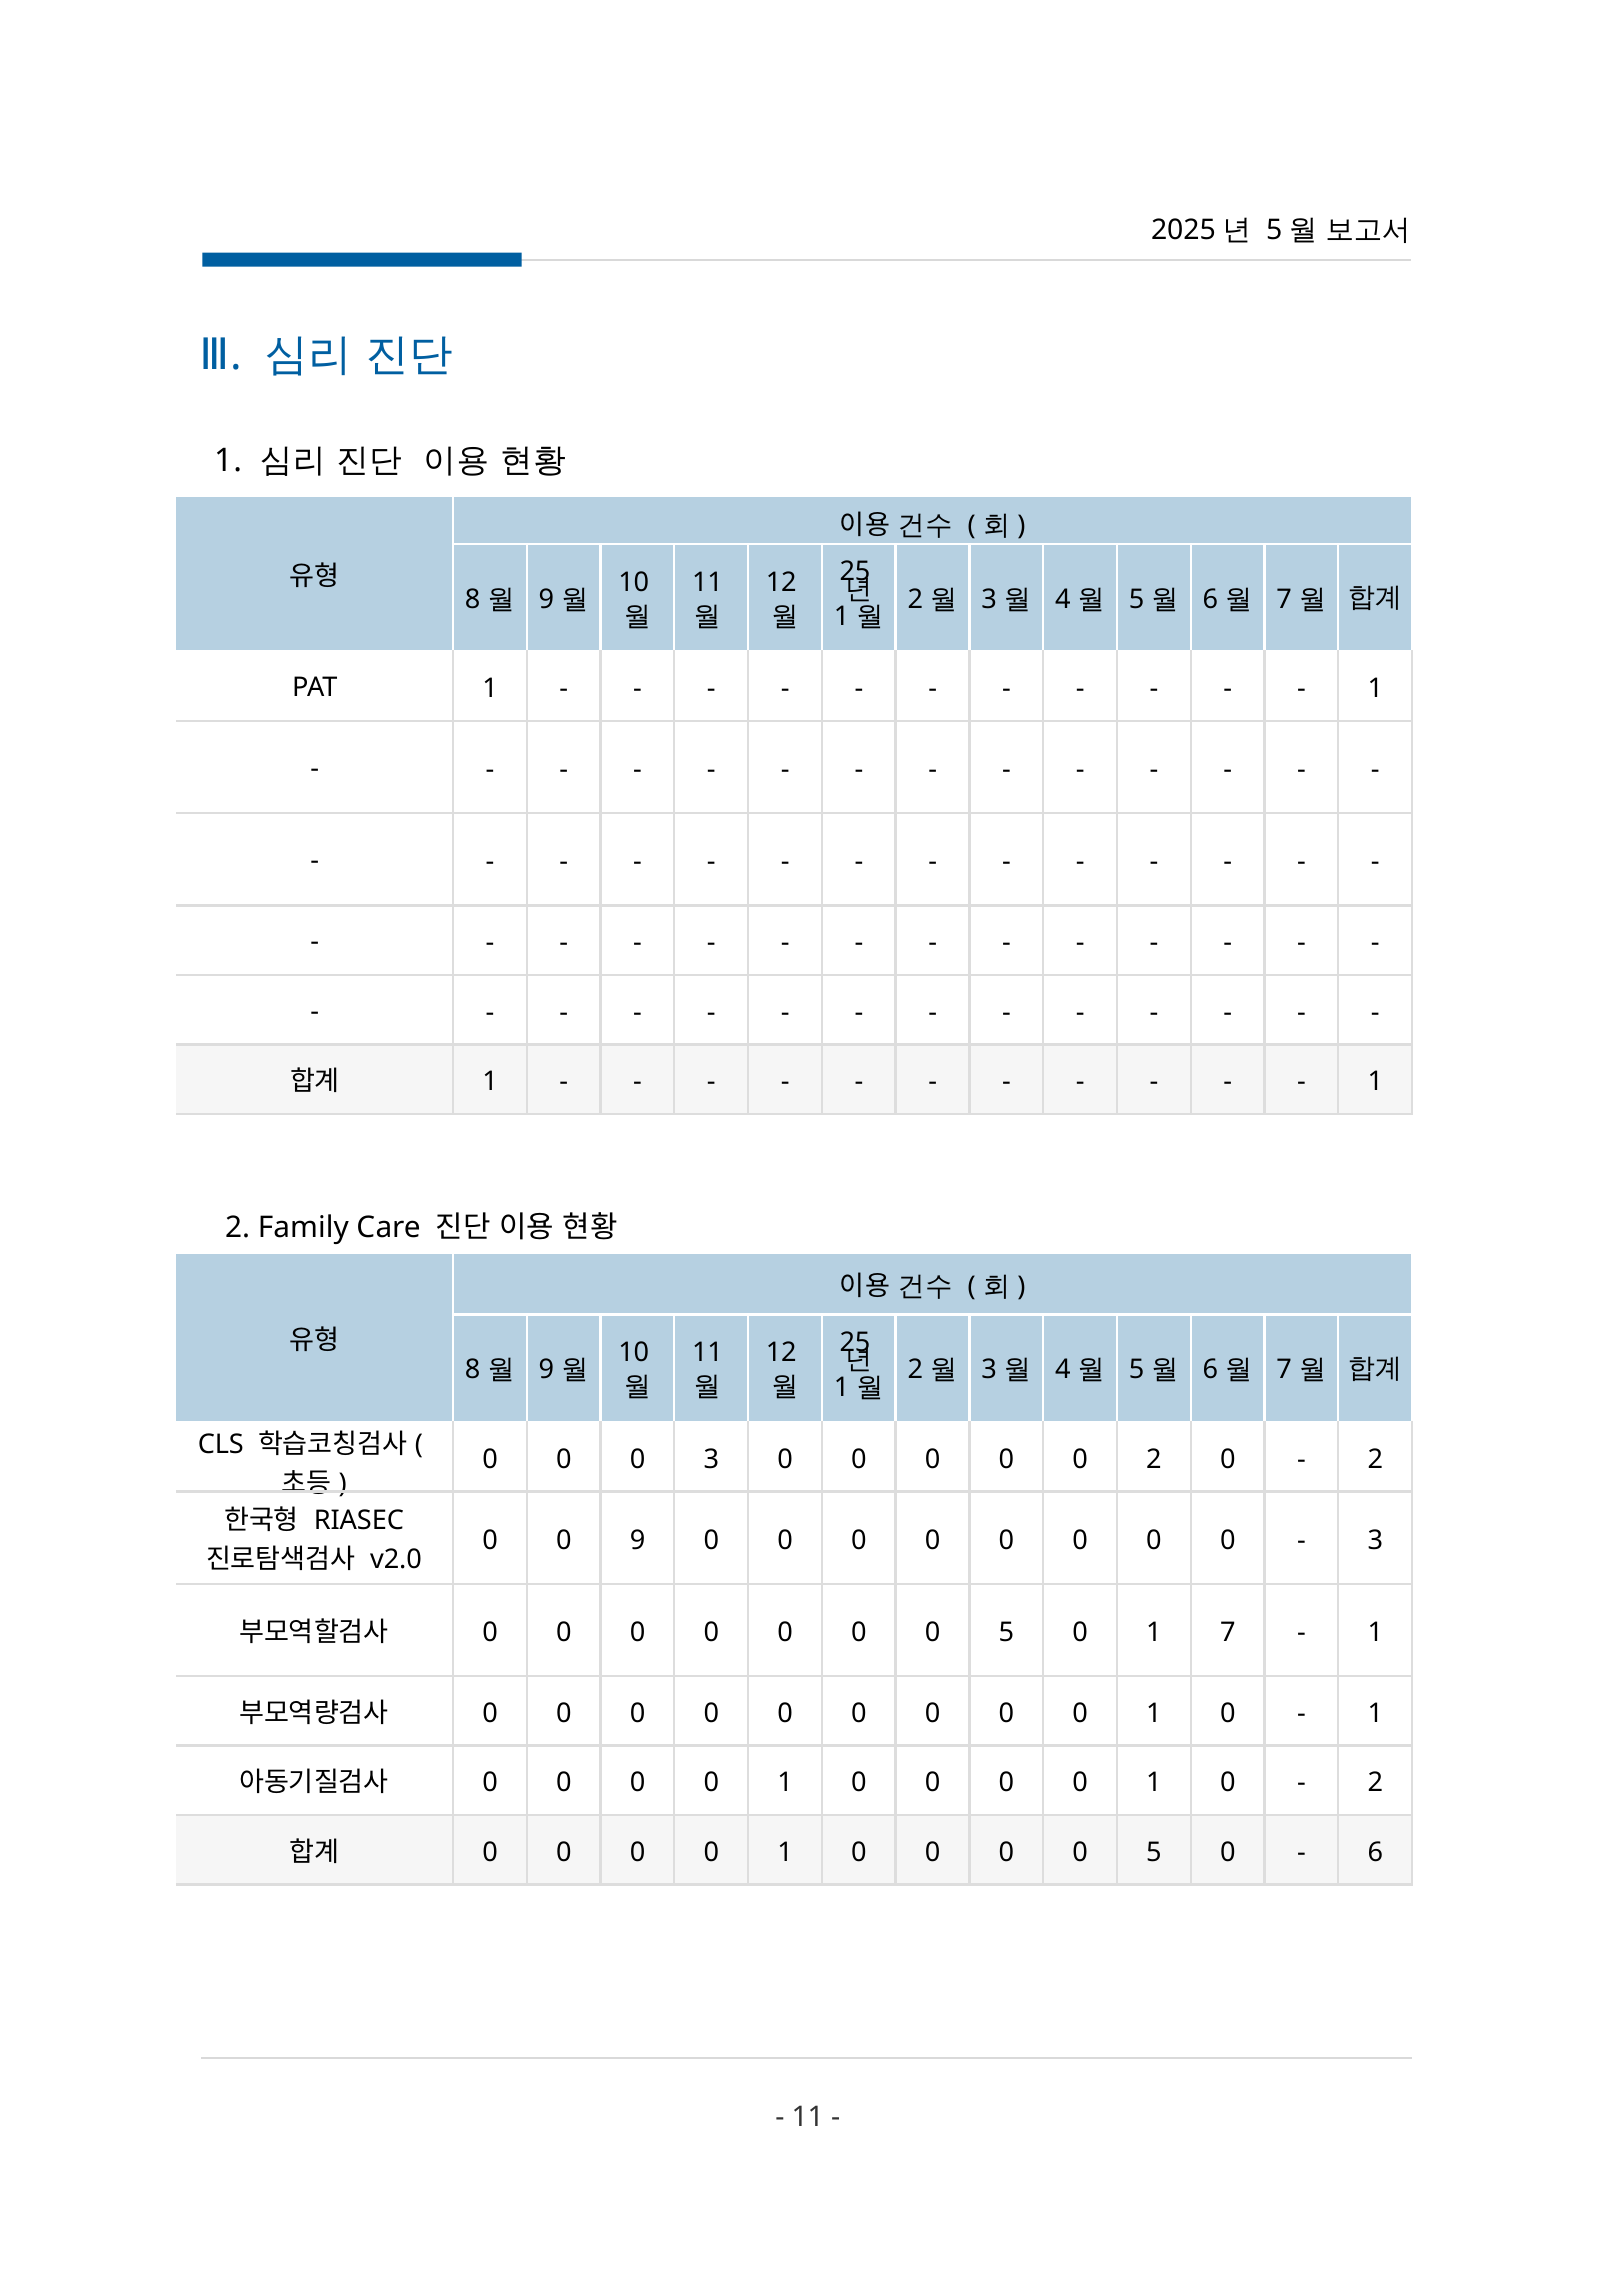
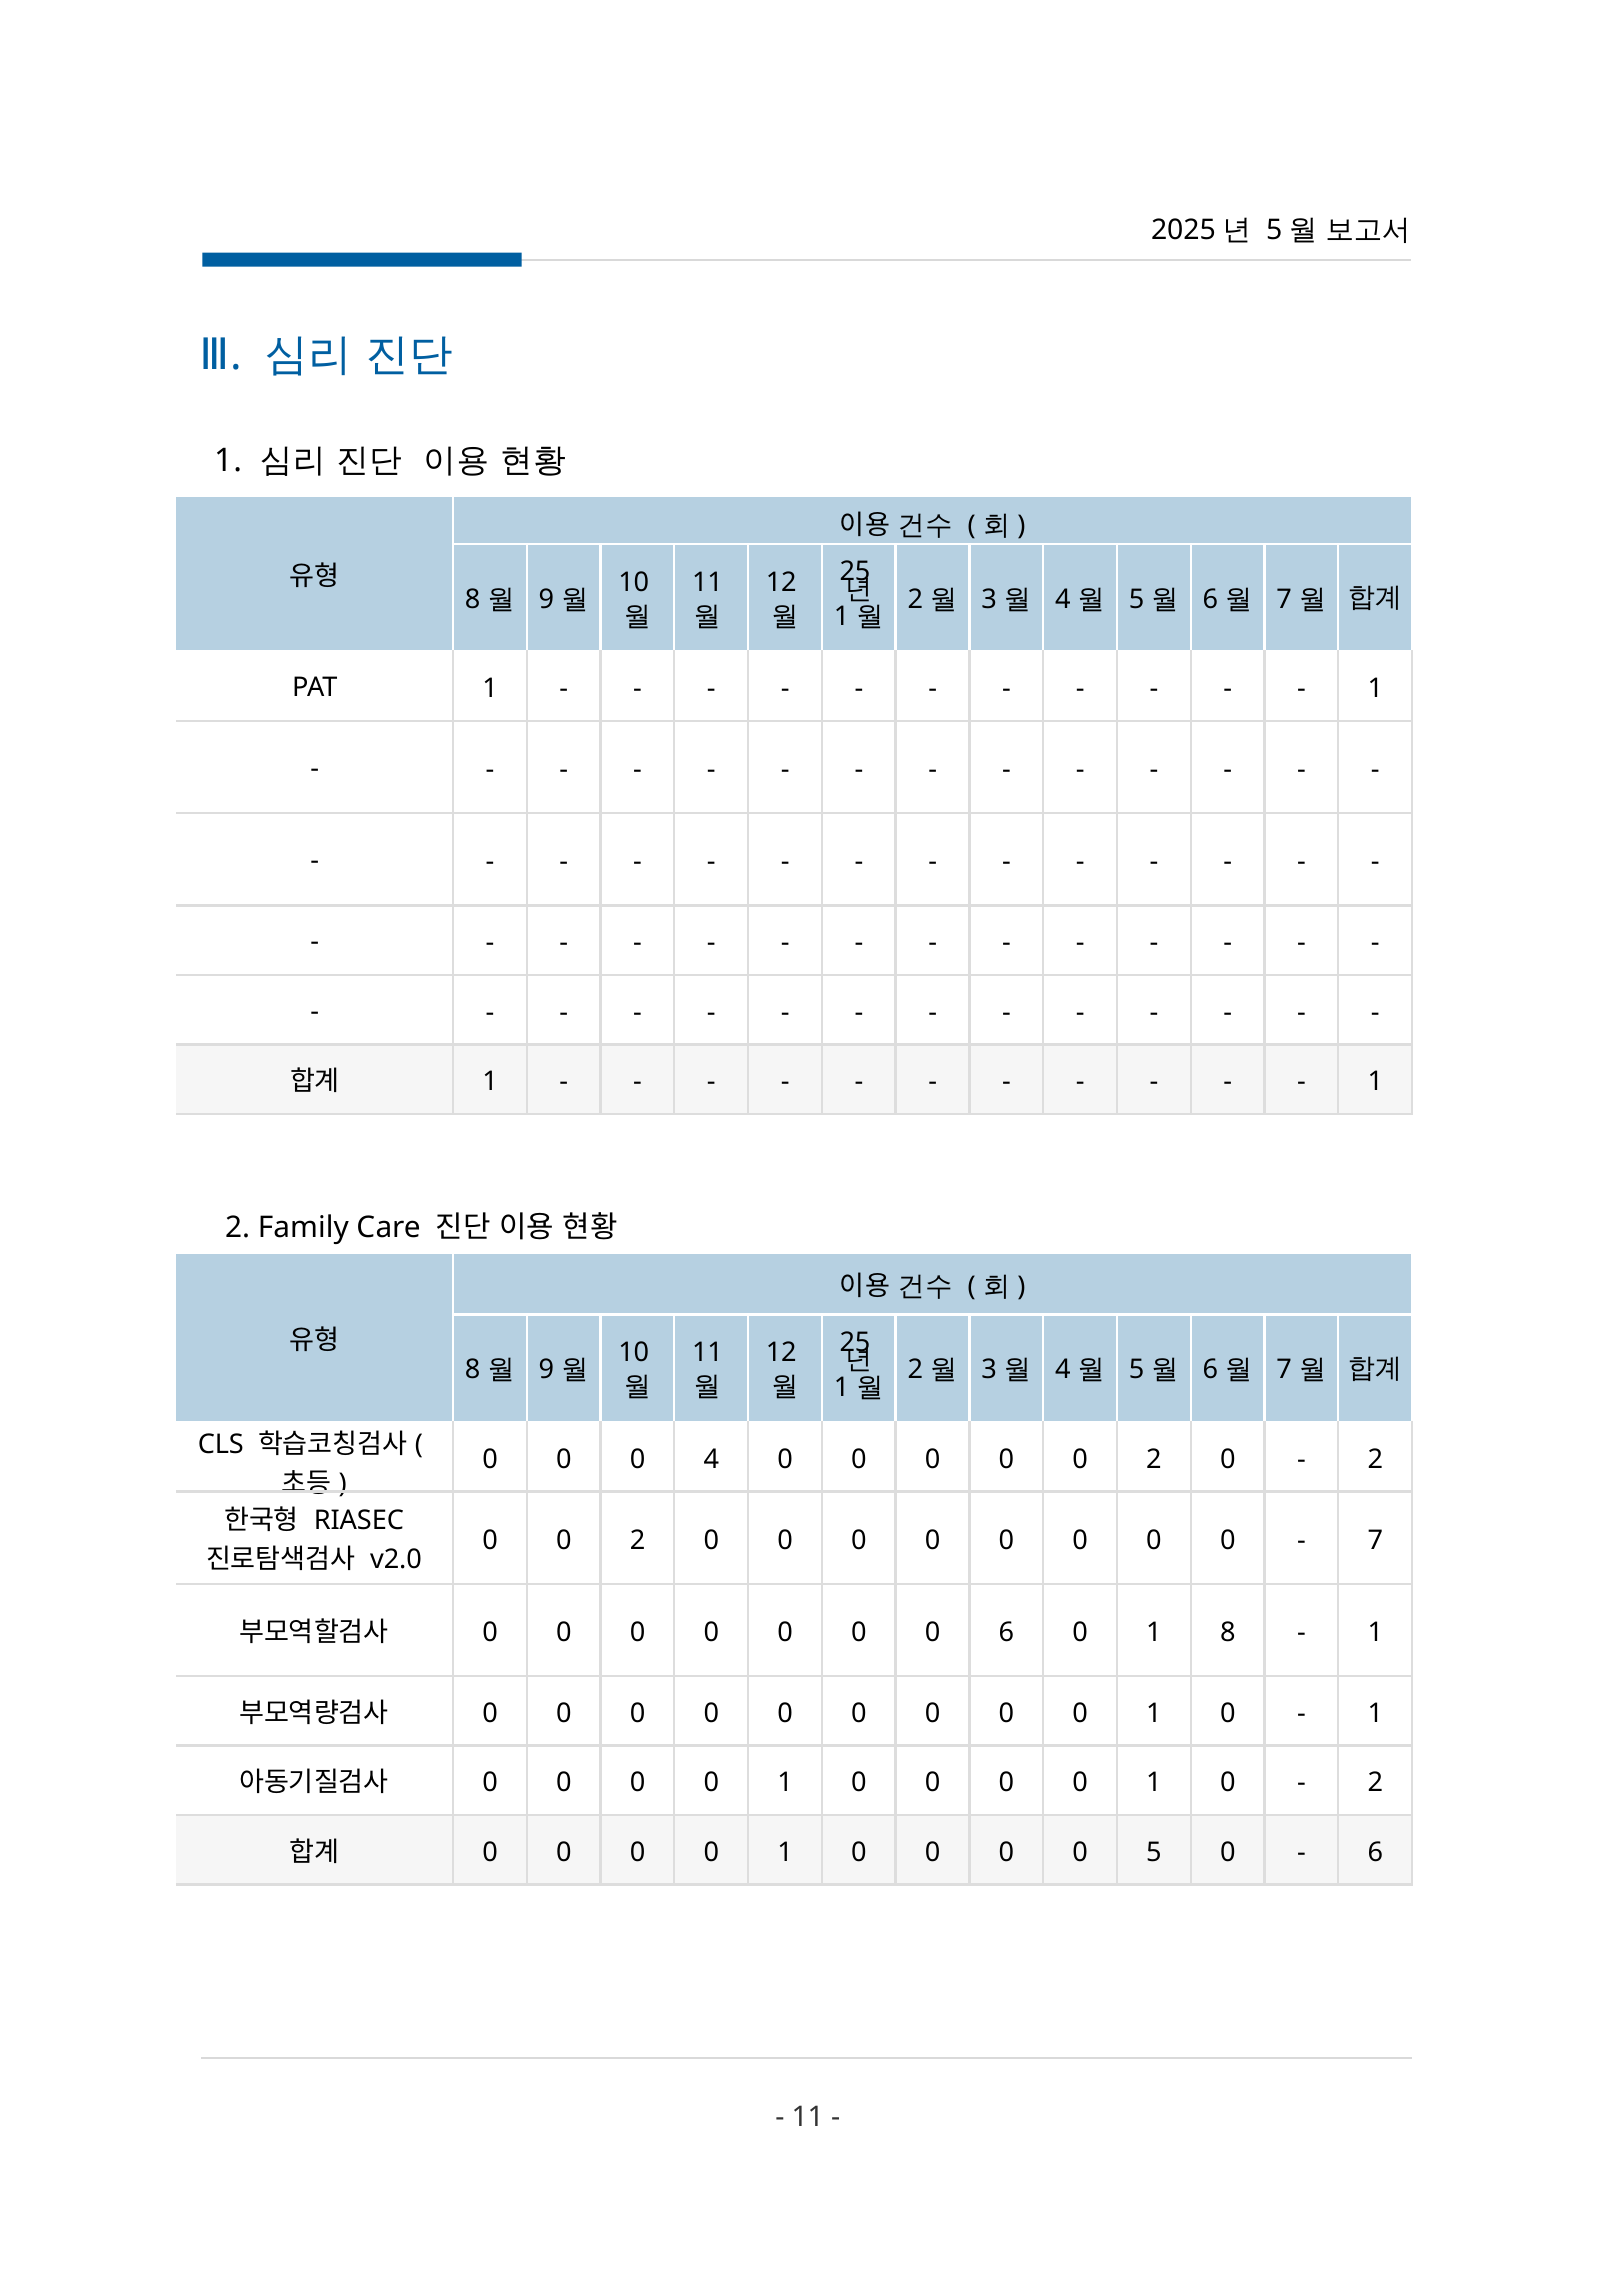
0 3: 3 -> 4
9 at (638, 1540): 9 -> 2
3 at (1375, 1540): 3 -> 7
5 at (1006, 1632): 5 -> 6
1 7: 7 -> 8
